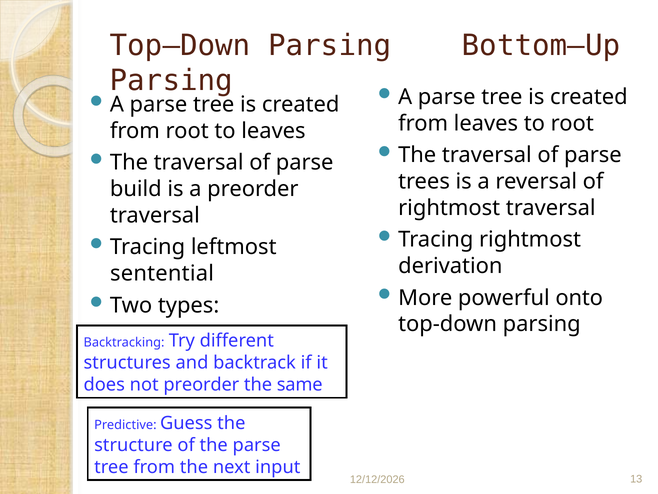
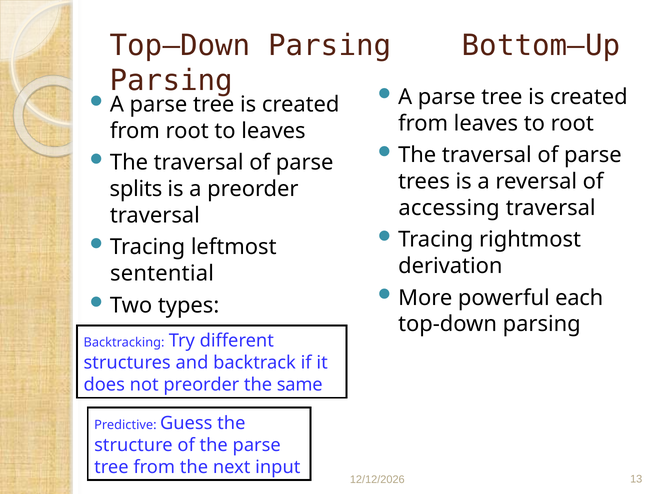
build: build -> splits
rightmost at (449, 208): rightmost -> accessing
onto: onto -> each
